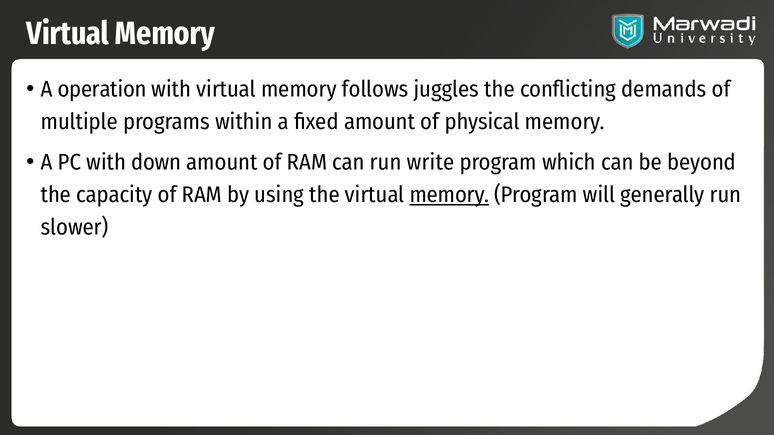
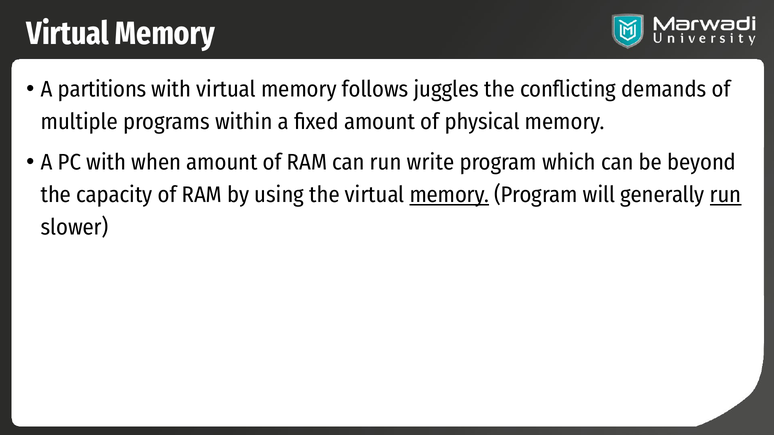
operation: operation -> partitions
down: down -> when
run at (726, 195) underline: none -> present
